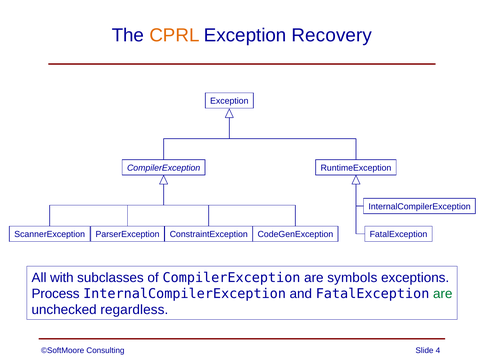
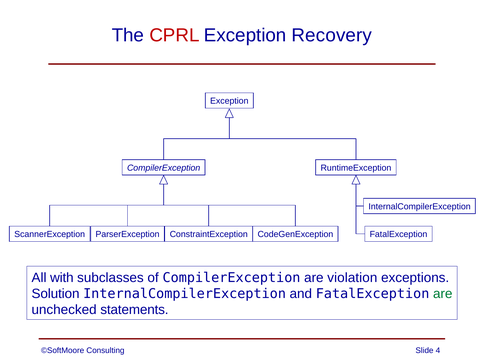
CPRL colour: orange -> red
symbols: symbols -> violation
Process: Process -> Solution
regardless: regardless -> statements
